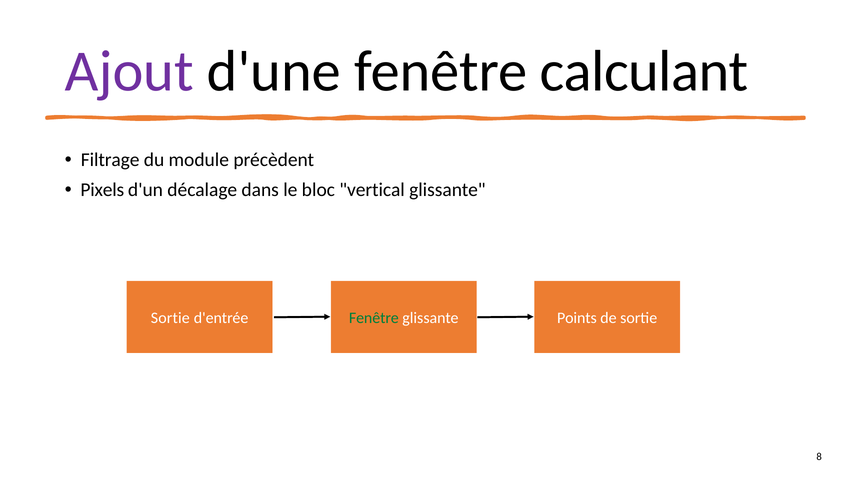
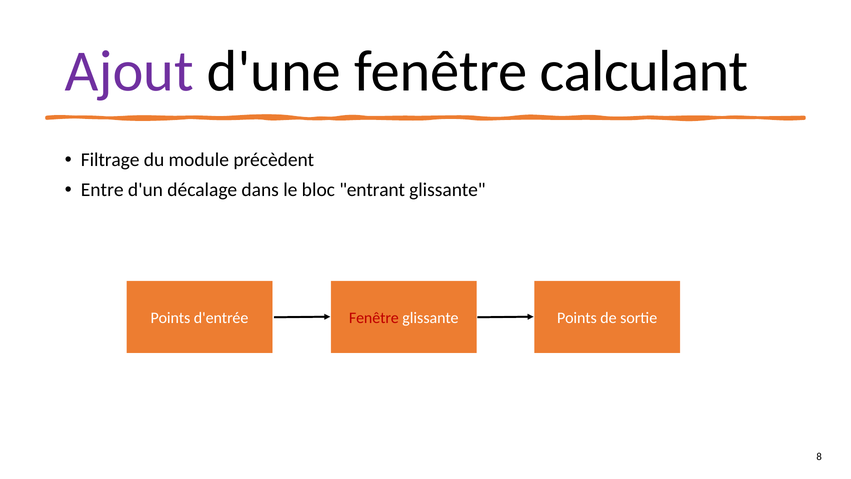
Pixels: Pixels -> Entre
vertical: vertical -> entrant
Sortie at (170, 318): Sortie -> Points
Fenêtre at (374, 318) colour: green -> red
